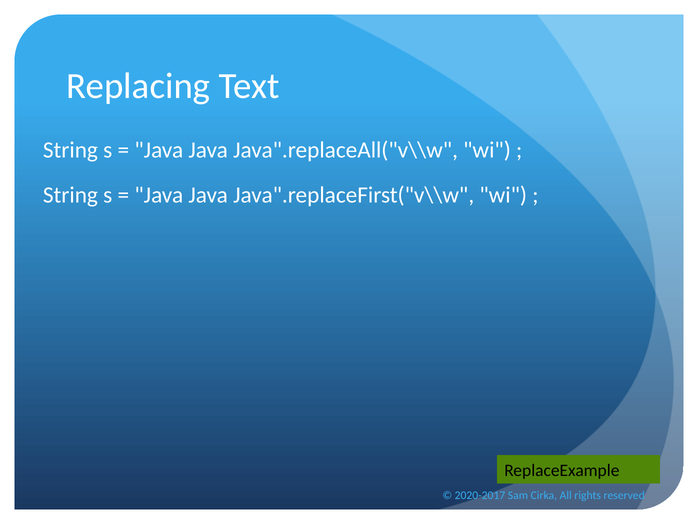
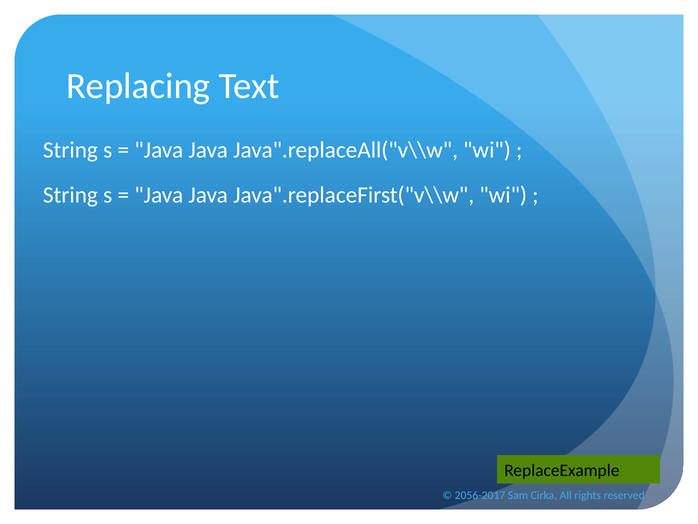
2020-2017: 2020-2017 -> 2056-2017
